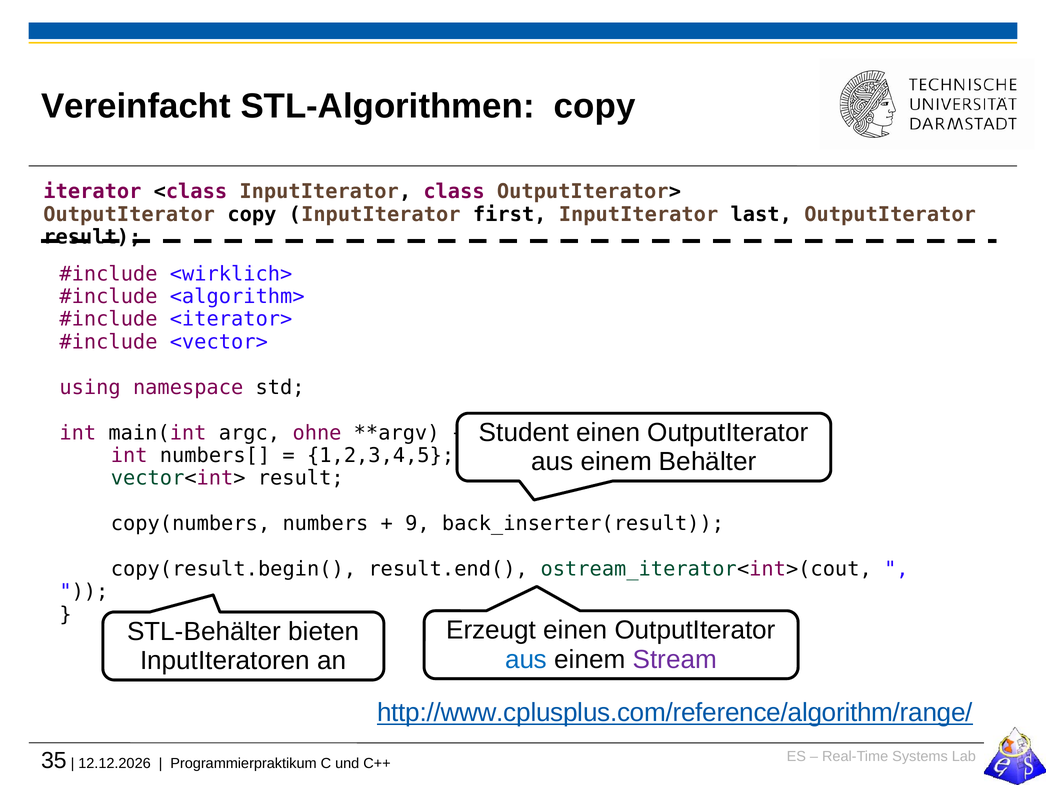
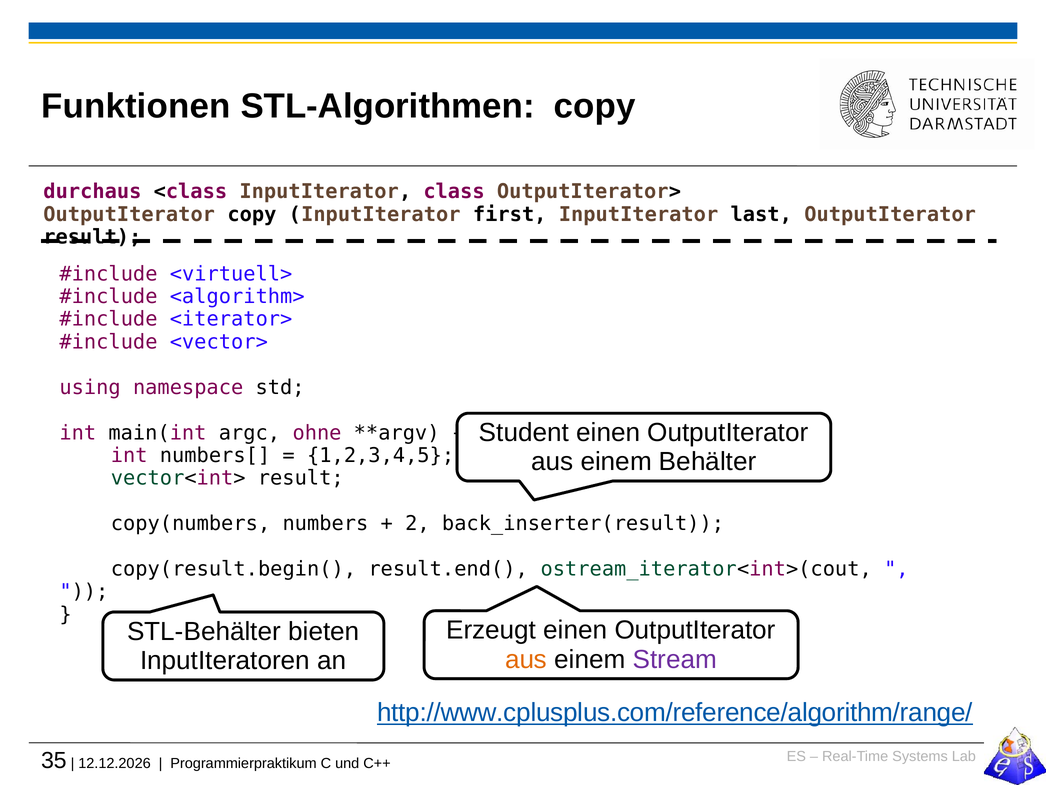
Vereinfacht: Vereinfacht -> Funktionen
iterator: iterator -> durchaus
<wirklich>: <wirklich> -> <virtuell>
9: 9 -> 2
aus at (526, 659) colour: blue -> orange
